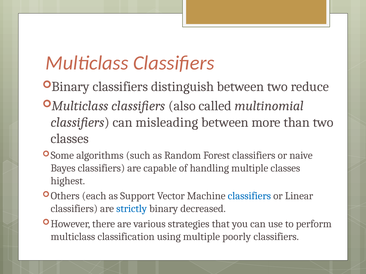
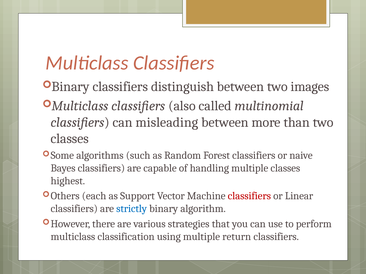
reduce: reduce -> images
classifiers at (249, 196) colour: blue -> red
decreased: decreased -> algorithm
poorly: poorly -> return
